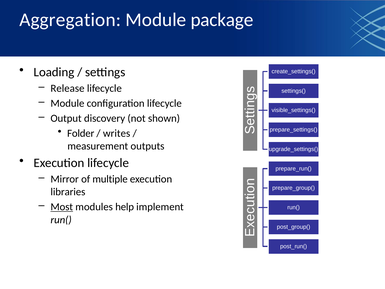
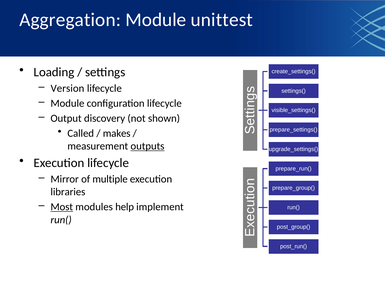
package: package -> unittest
Release: Release -> Version
Folder: Folder -> Called
writes: writes -> makes
outputs underline: none -> present
